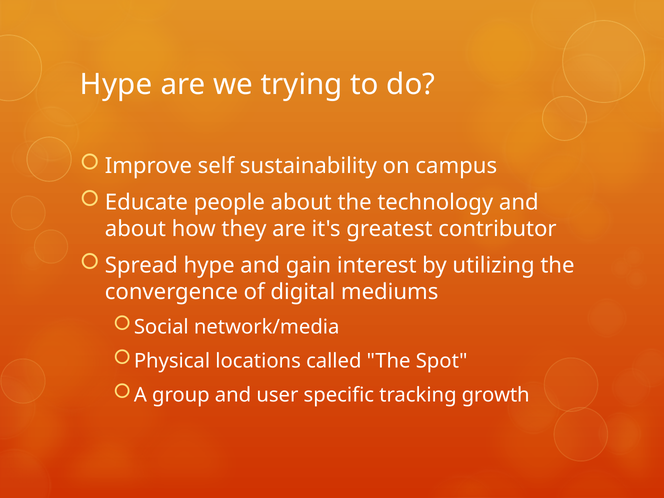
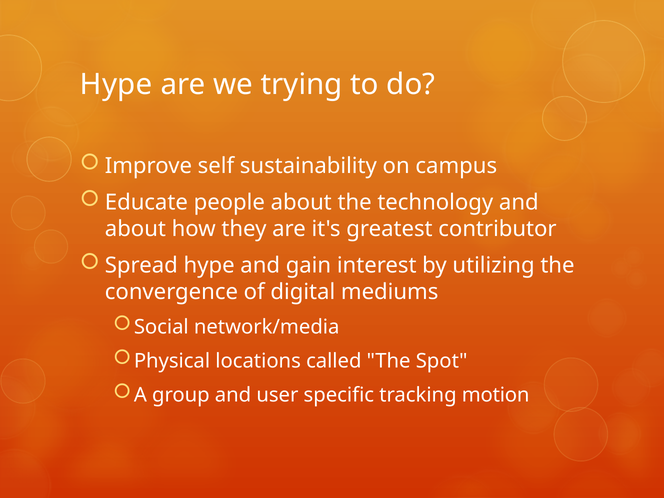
growth: growth -> motion
